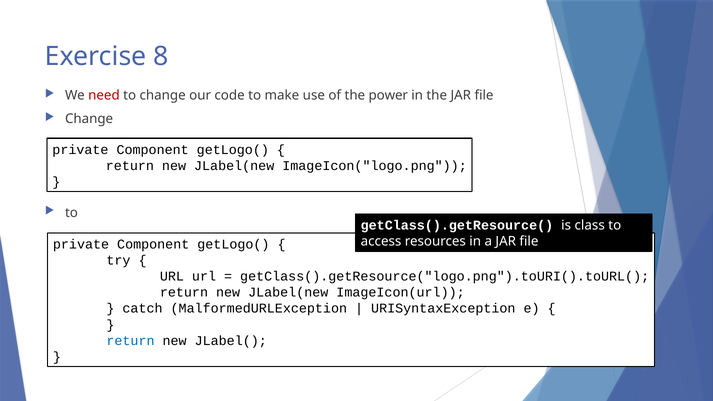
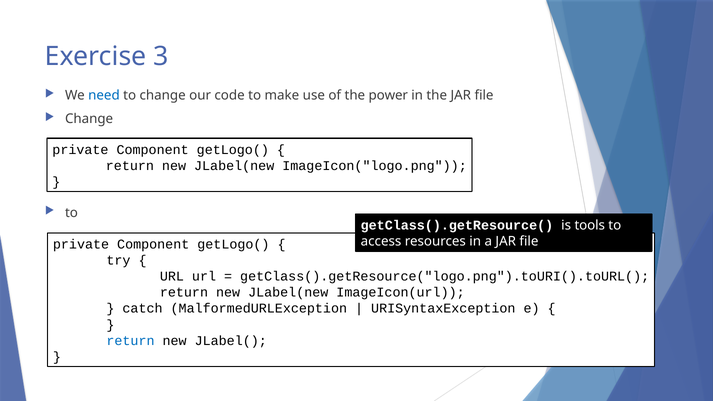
8: 8 -> 3
need colour: red -> blue
class: class -> tools
